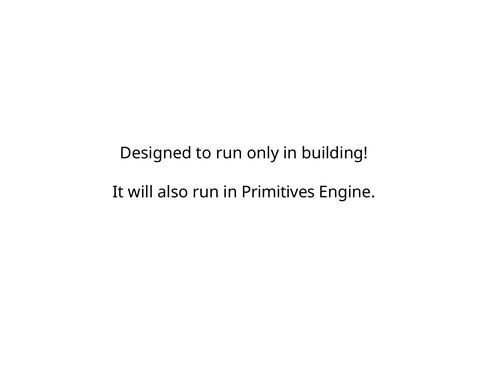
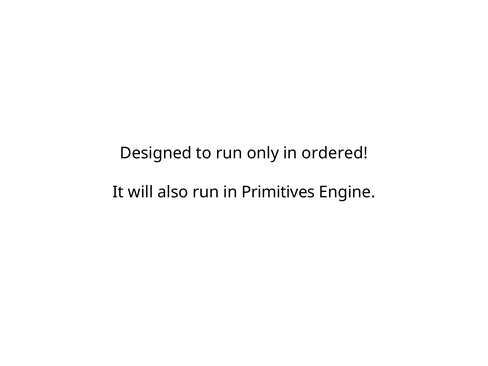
building: building -> ordered
